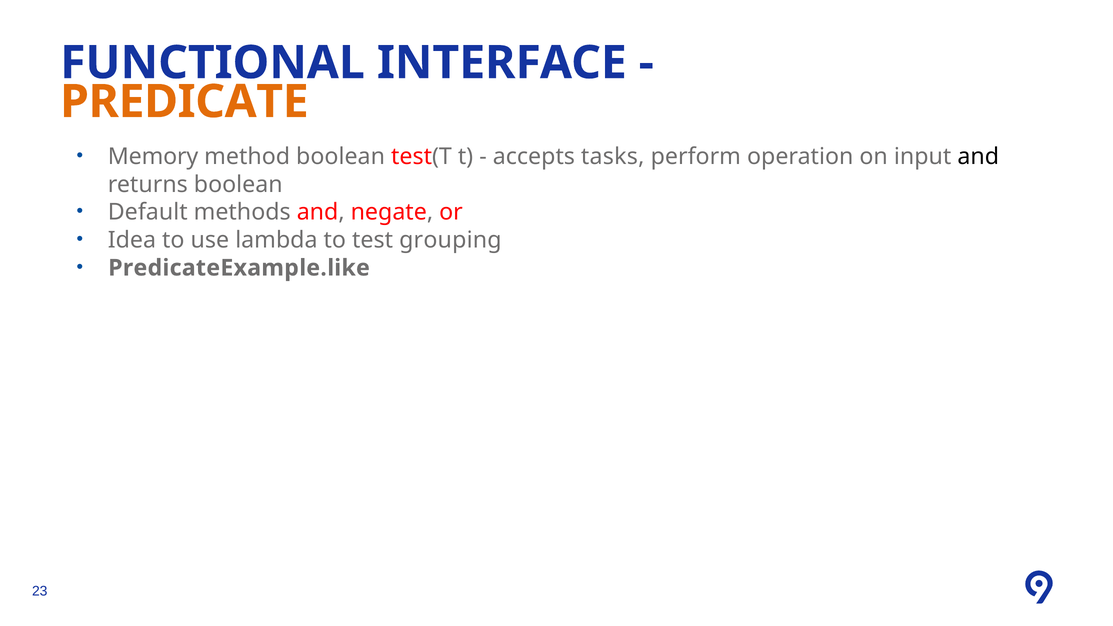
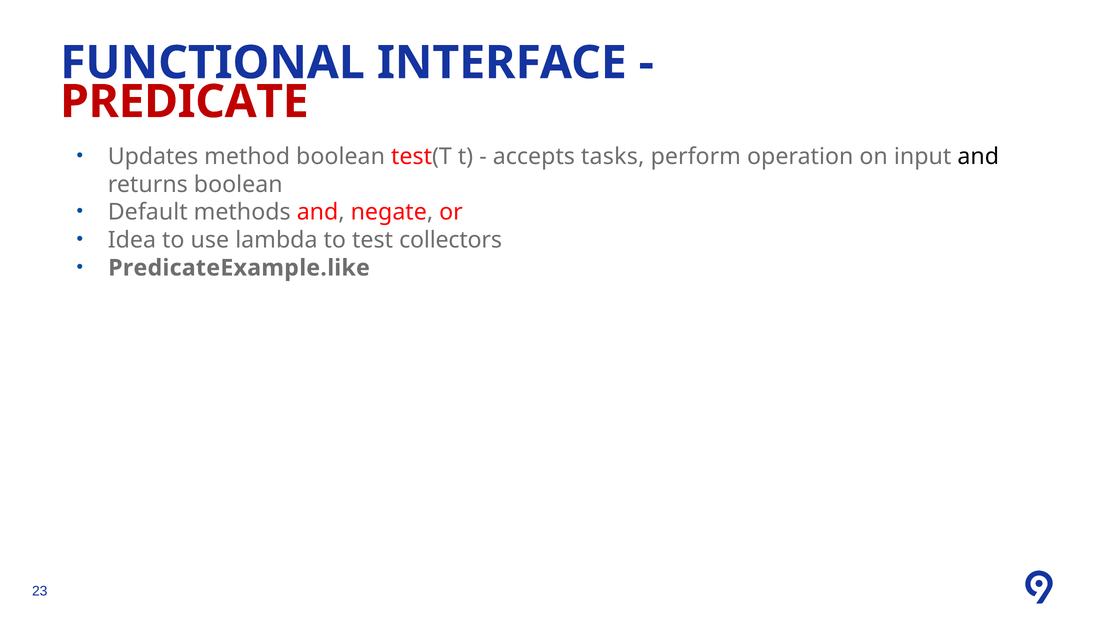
PREDICATE colour: orange -> red
Memory: Memory -> Updates
grouping: grouping -> collectors
